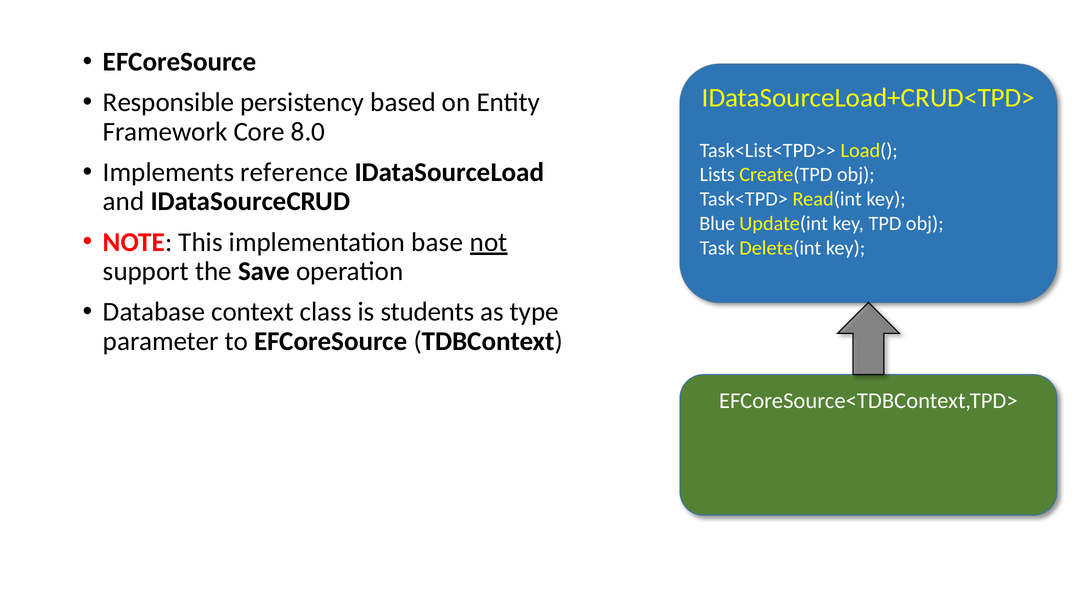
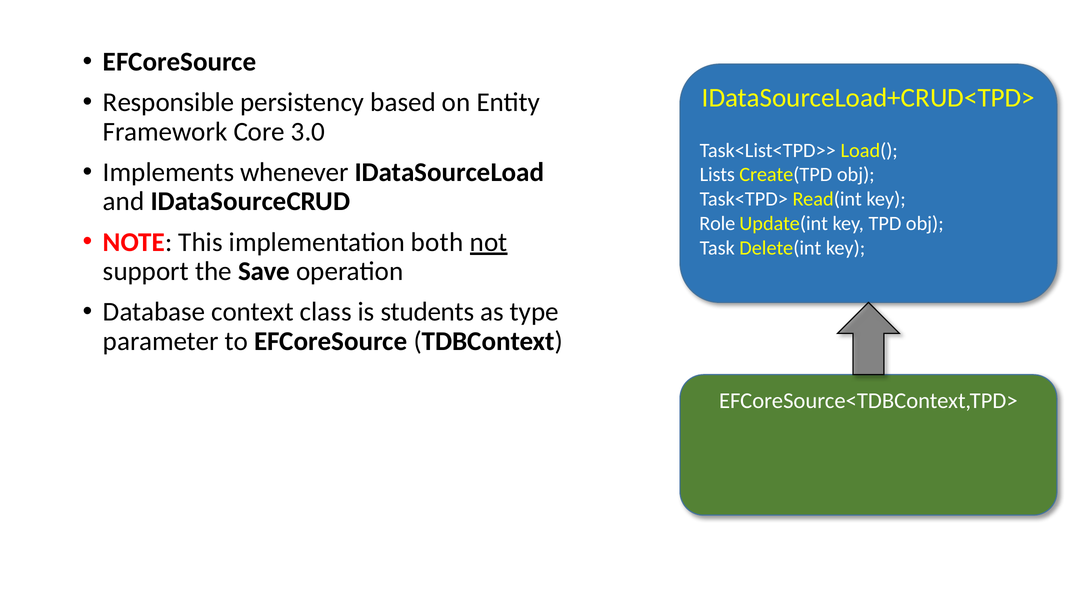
8.0: 8.0 -> 3.0
reference: reference -> whenever
Blue: Blue -> Role
base: base -> both
